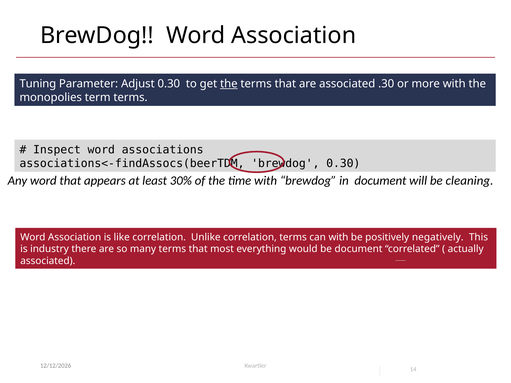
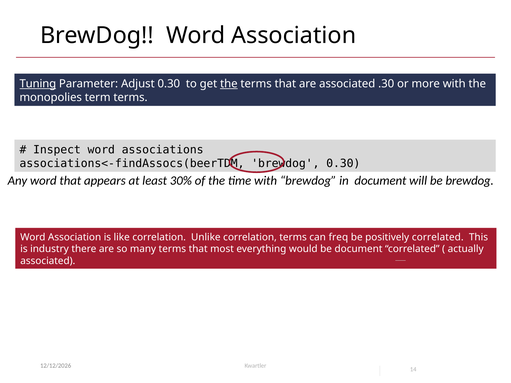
Tuning underline: none -> present
be cleaning: cleaning -> brewdog
can with: with -> freq
positively negatively: negatively -> correlated
